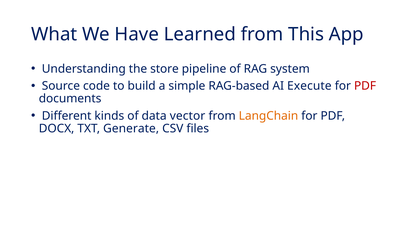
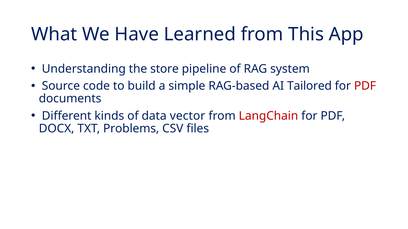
Execute: Execute -> Tailored
LangChain colour: orange -> red
Generate: Generate -> Problems
